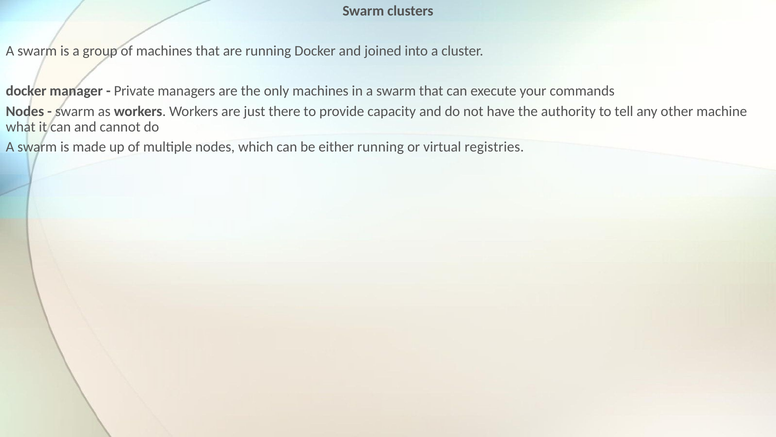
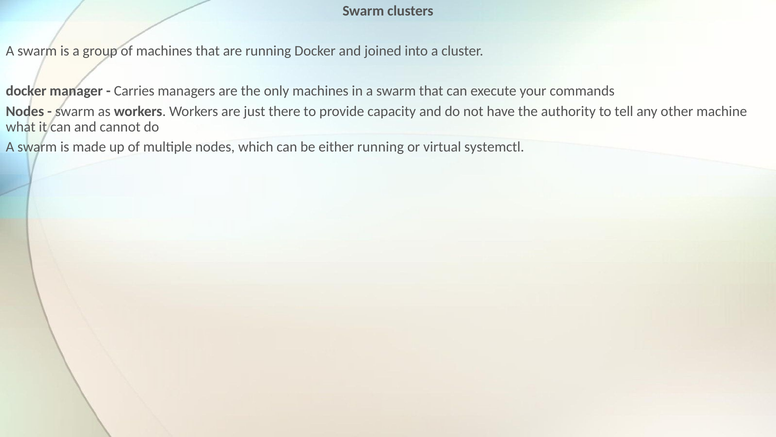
Private: Private -> Carries
registries: registries -> systemctl
